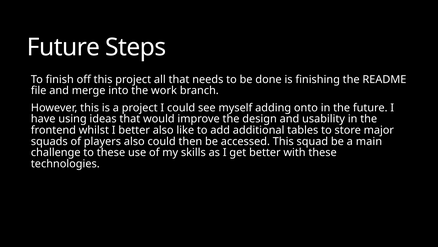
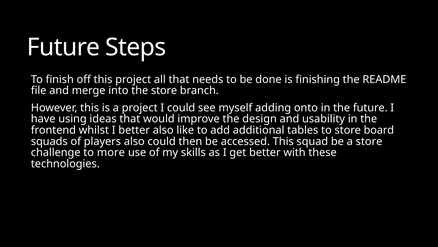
the work: work -> store
major: major -> board
a main: main -> store
to these: these -> more
